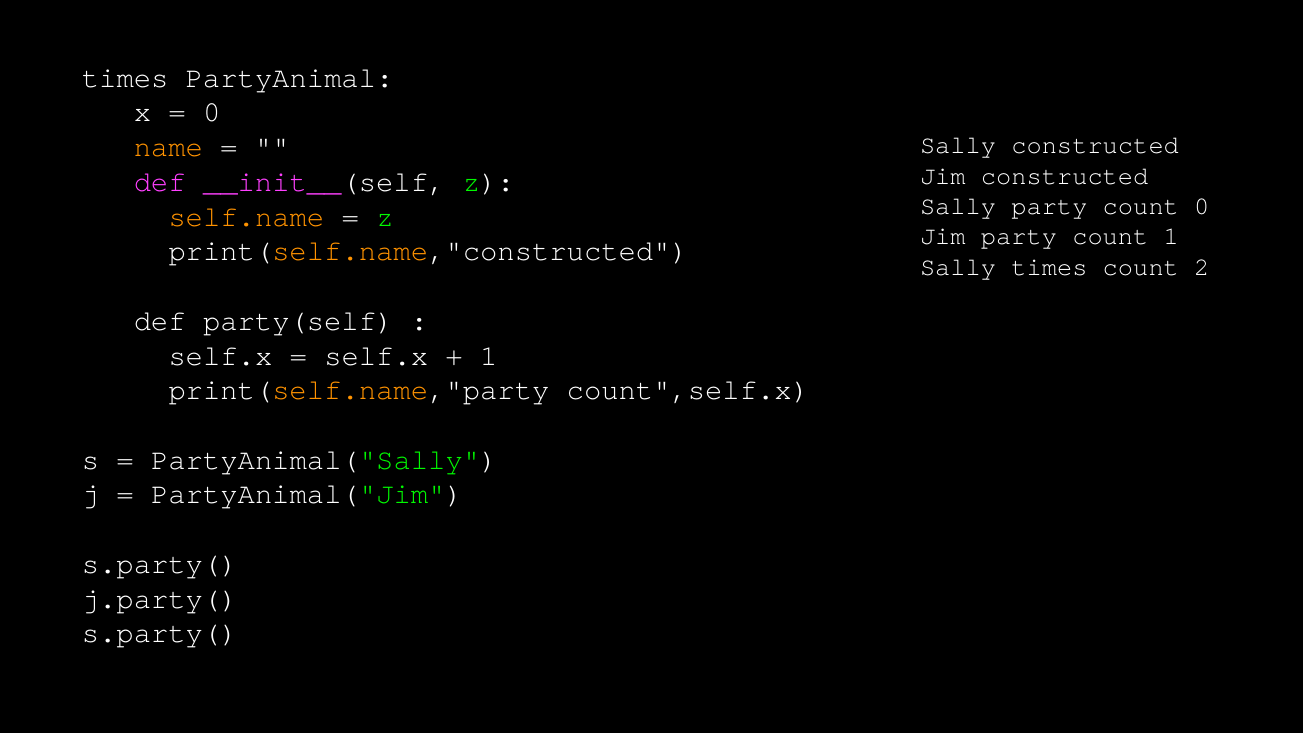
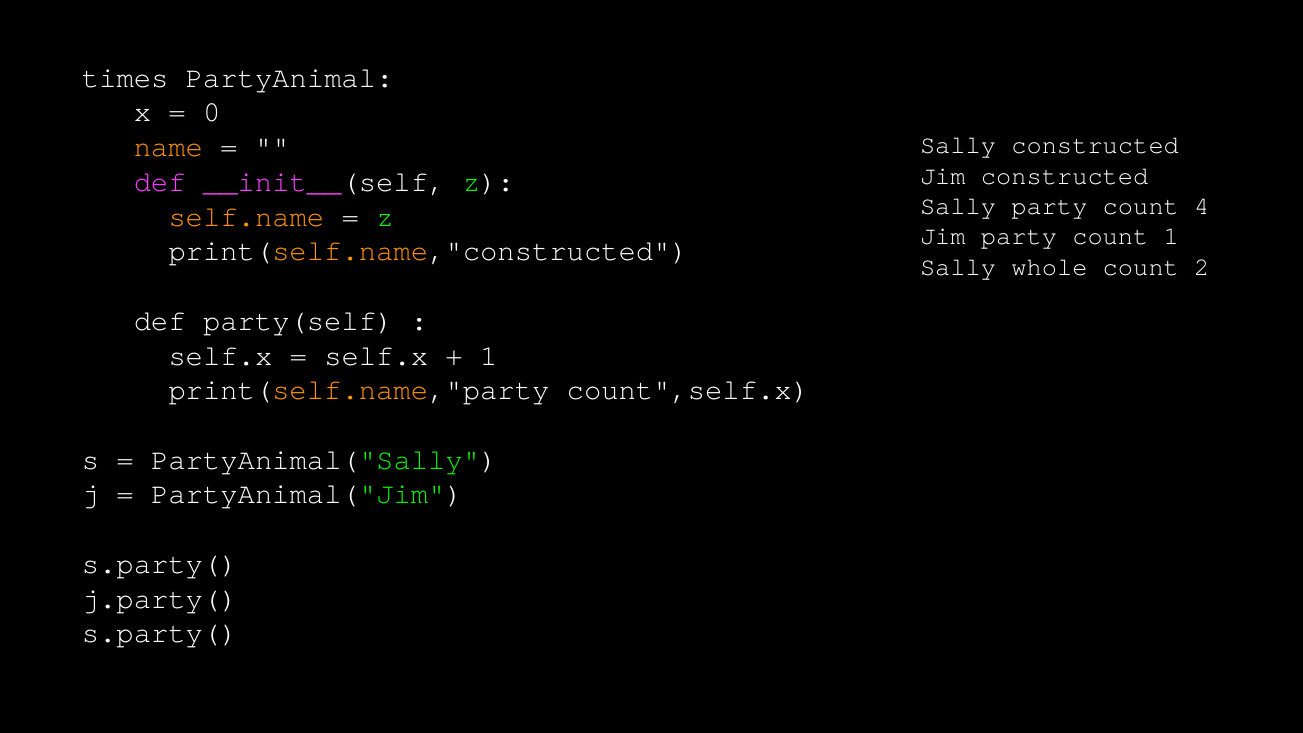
count 0: 0 -> 4
Sally times: times -> whole
